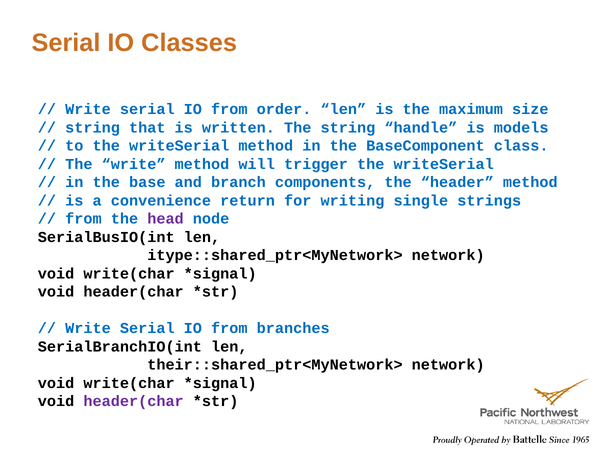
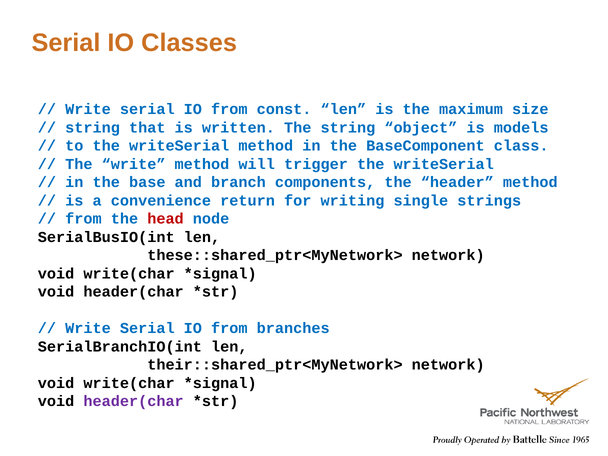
order: order -> const
handle: handle -> object
head colour: purple -> red
itype::shared_ptr<MyNetwork>: itype::shared_ptr<MyNetwork> -> these::shared_ptr<MyNetwork>
